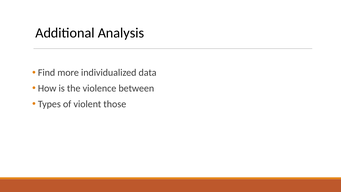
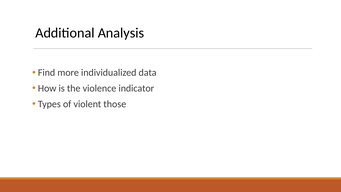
between: between -> indicator
